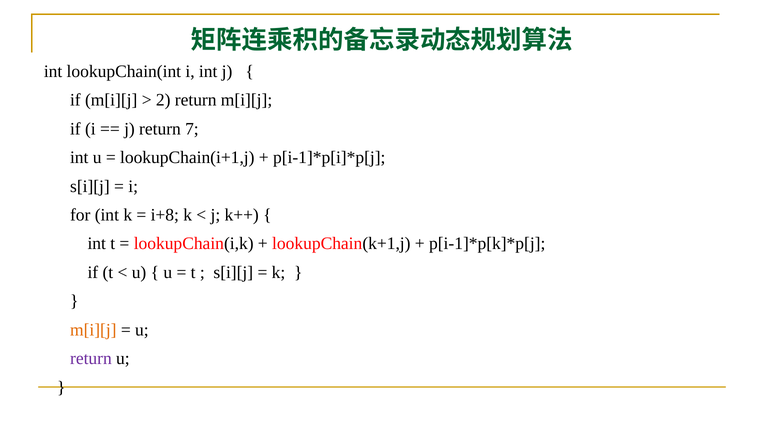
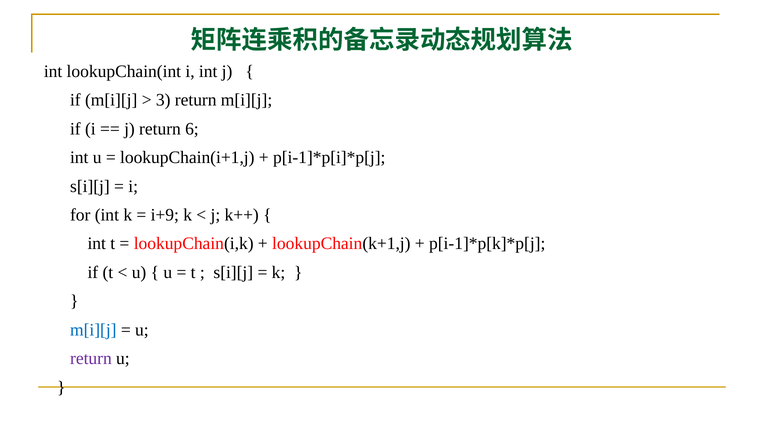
2: 2 -> 3
7: 7 -> 6
i+8: i+8 -> i+9
m[i][j at (93, 330) colour: orange -> blue
